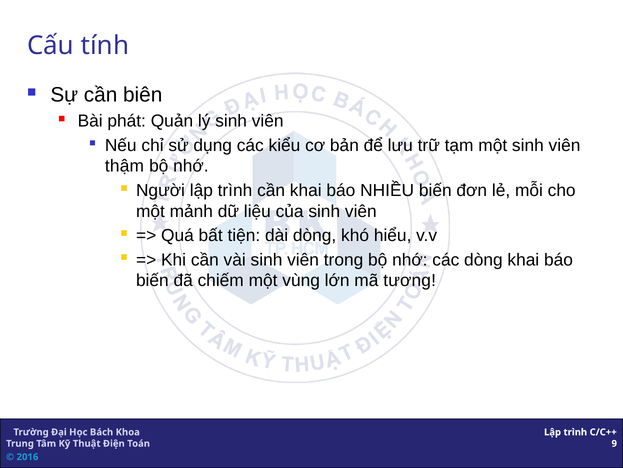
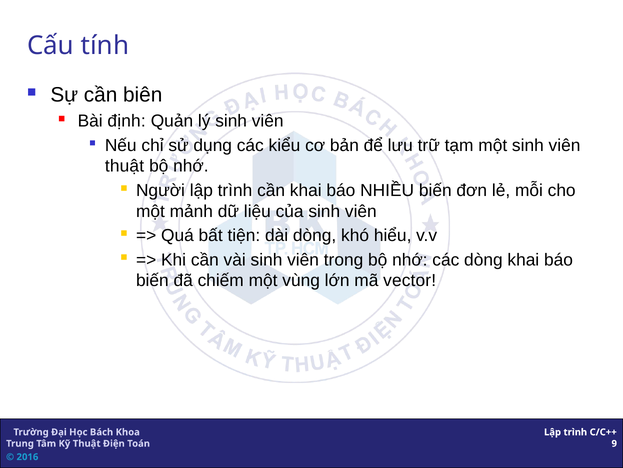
phát: phát -> định
thậm at (124, 166): thậm -> thuật
tương: tương -> vector
